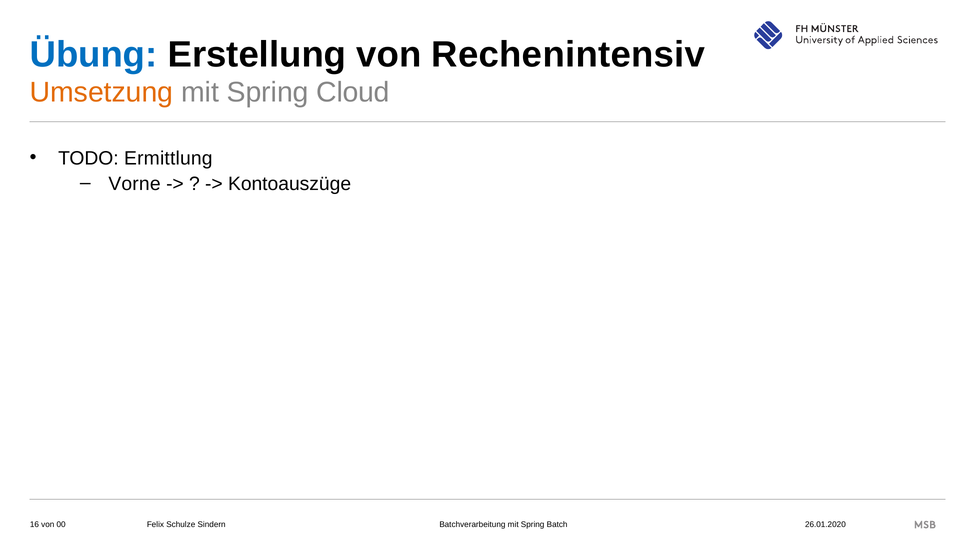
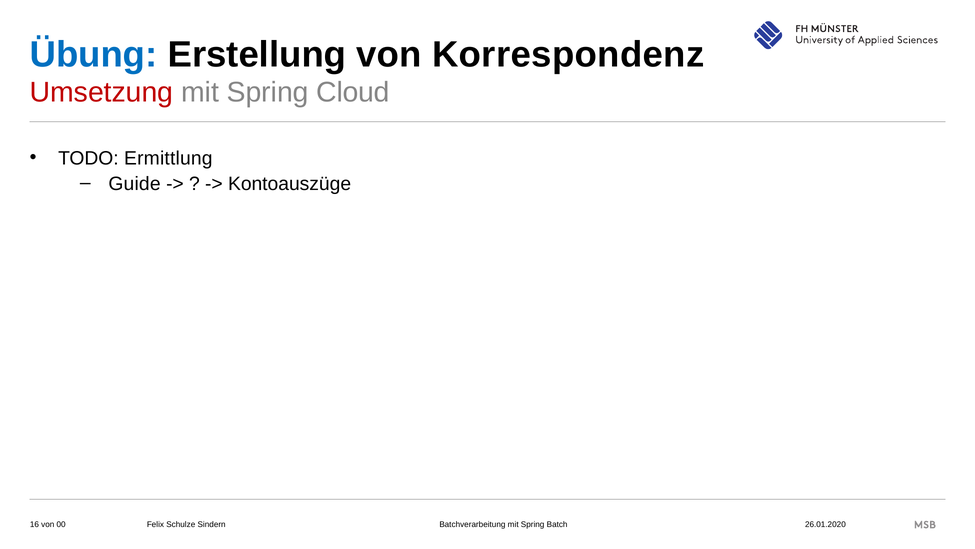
Rechenintensiv: Rechenintensiv -> Korrespondenz
Umsetzung colour: orange -> red
Vorne: Vorne -> Guide
